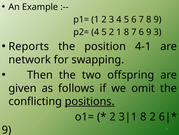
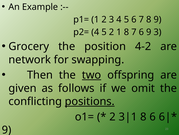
Reports: Reports -> Grocery
4-1: 4-1 -> 4-2
two underline: none -> present
8 2: 2 -> 6
